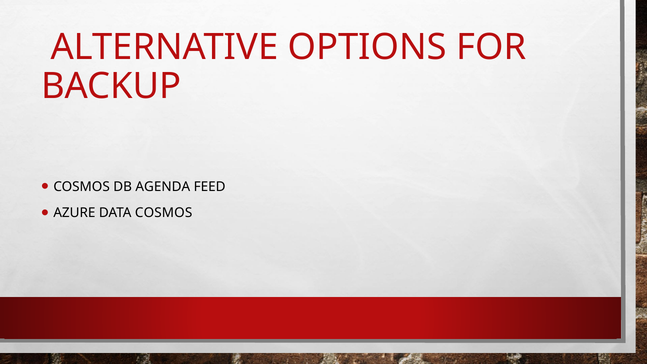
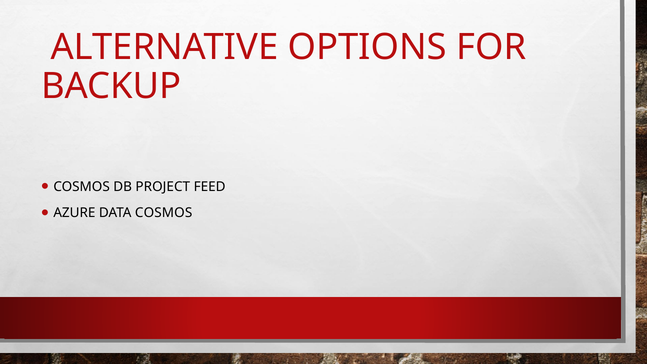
AGENDA: AGENDA -> PROJECT
